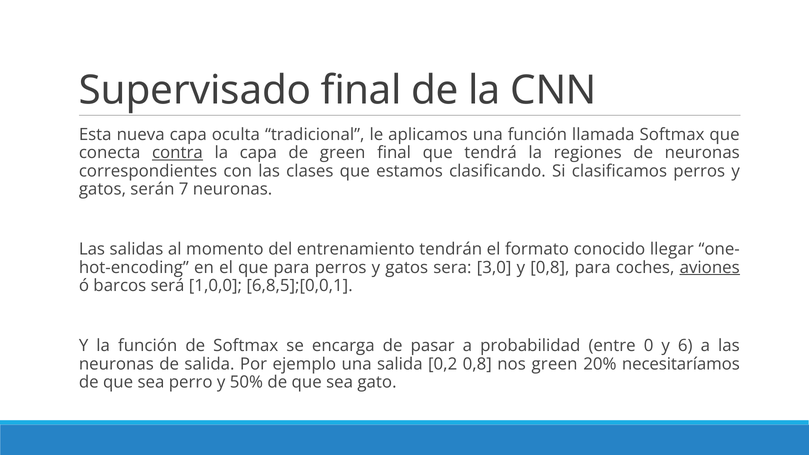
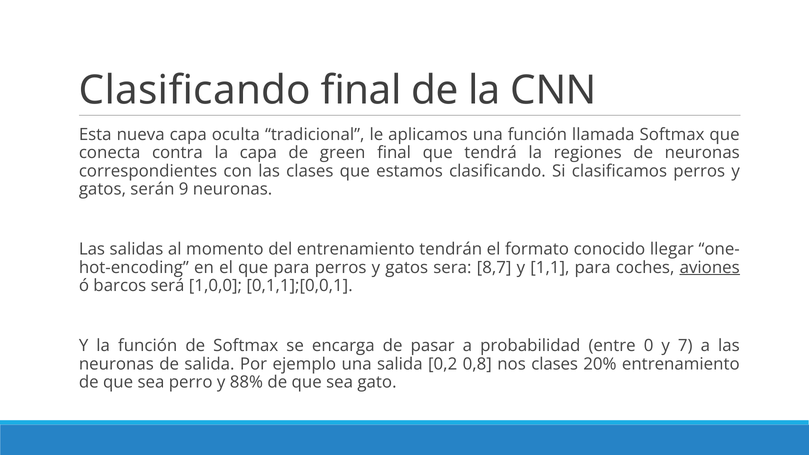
Supervisado at (195, 91): Supervisado -> Clasificando
contra underline: present -> none
7: 7 -> 9
3,0: 3,0 -> 8,7
y 0,8: 0,8 -> 1,1
6,8,5];[0,0,1: 6,8,5];[0,0,1 -> 0,1,1];[0,0,1
6: 6 -> 7
nos green: green -> clases
20% necesitaríamos: necesitaríamos -> entrenamiento
50%: 50% -> 88%
